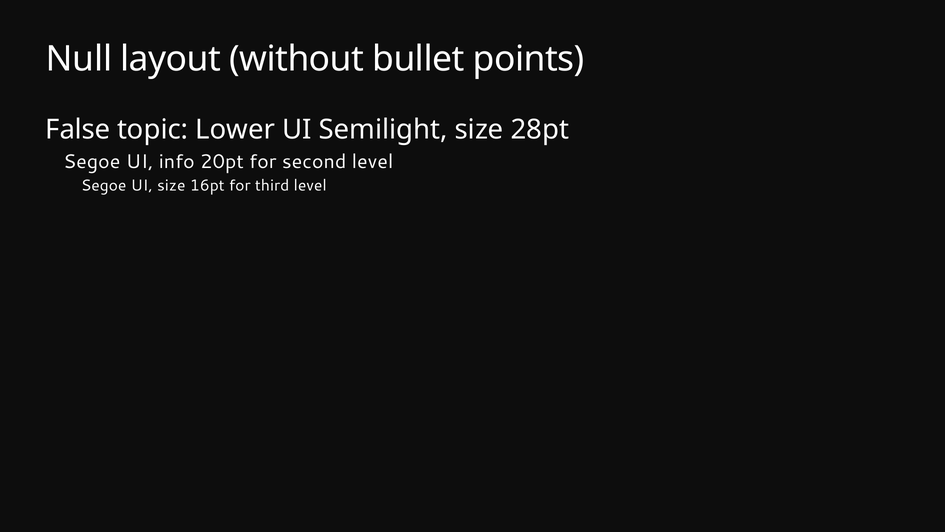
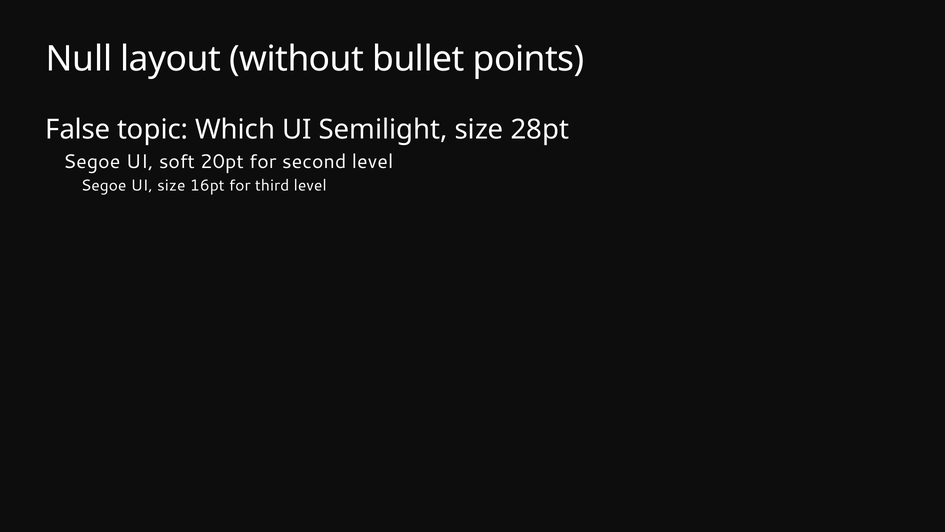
Lower: Lower -> Which
info: info -> soft
